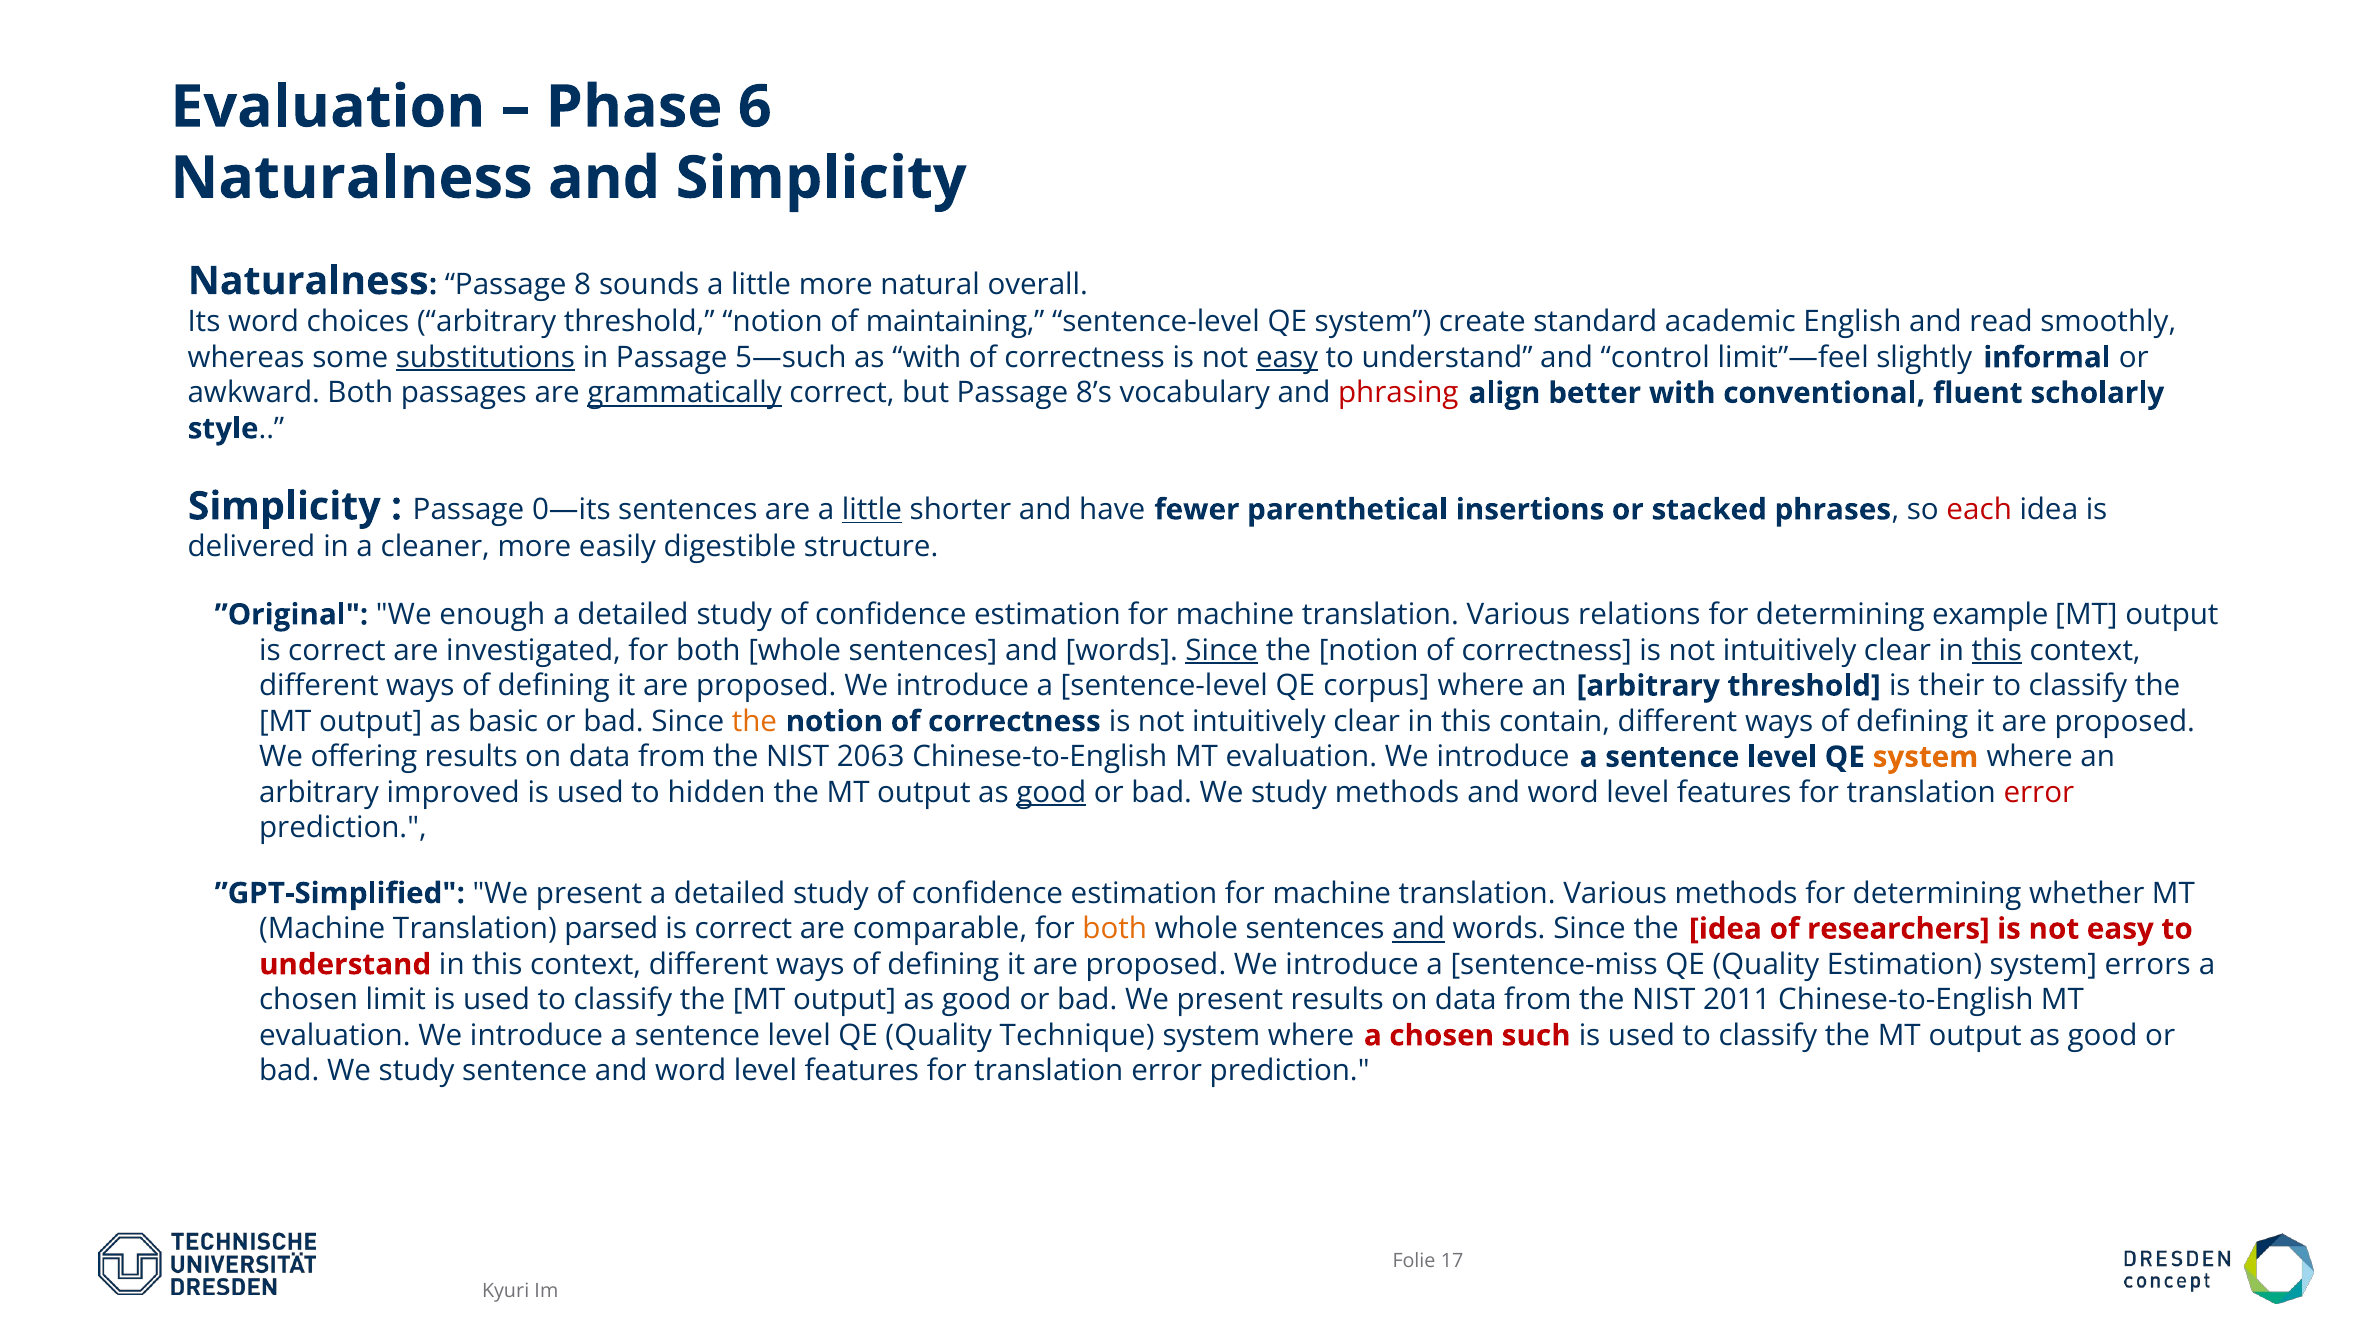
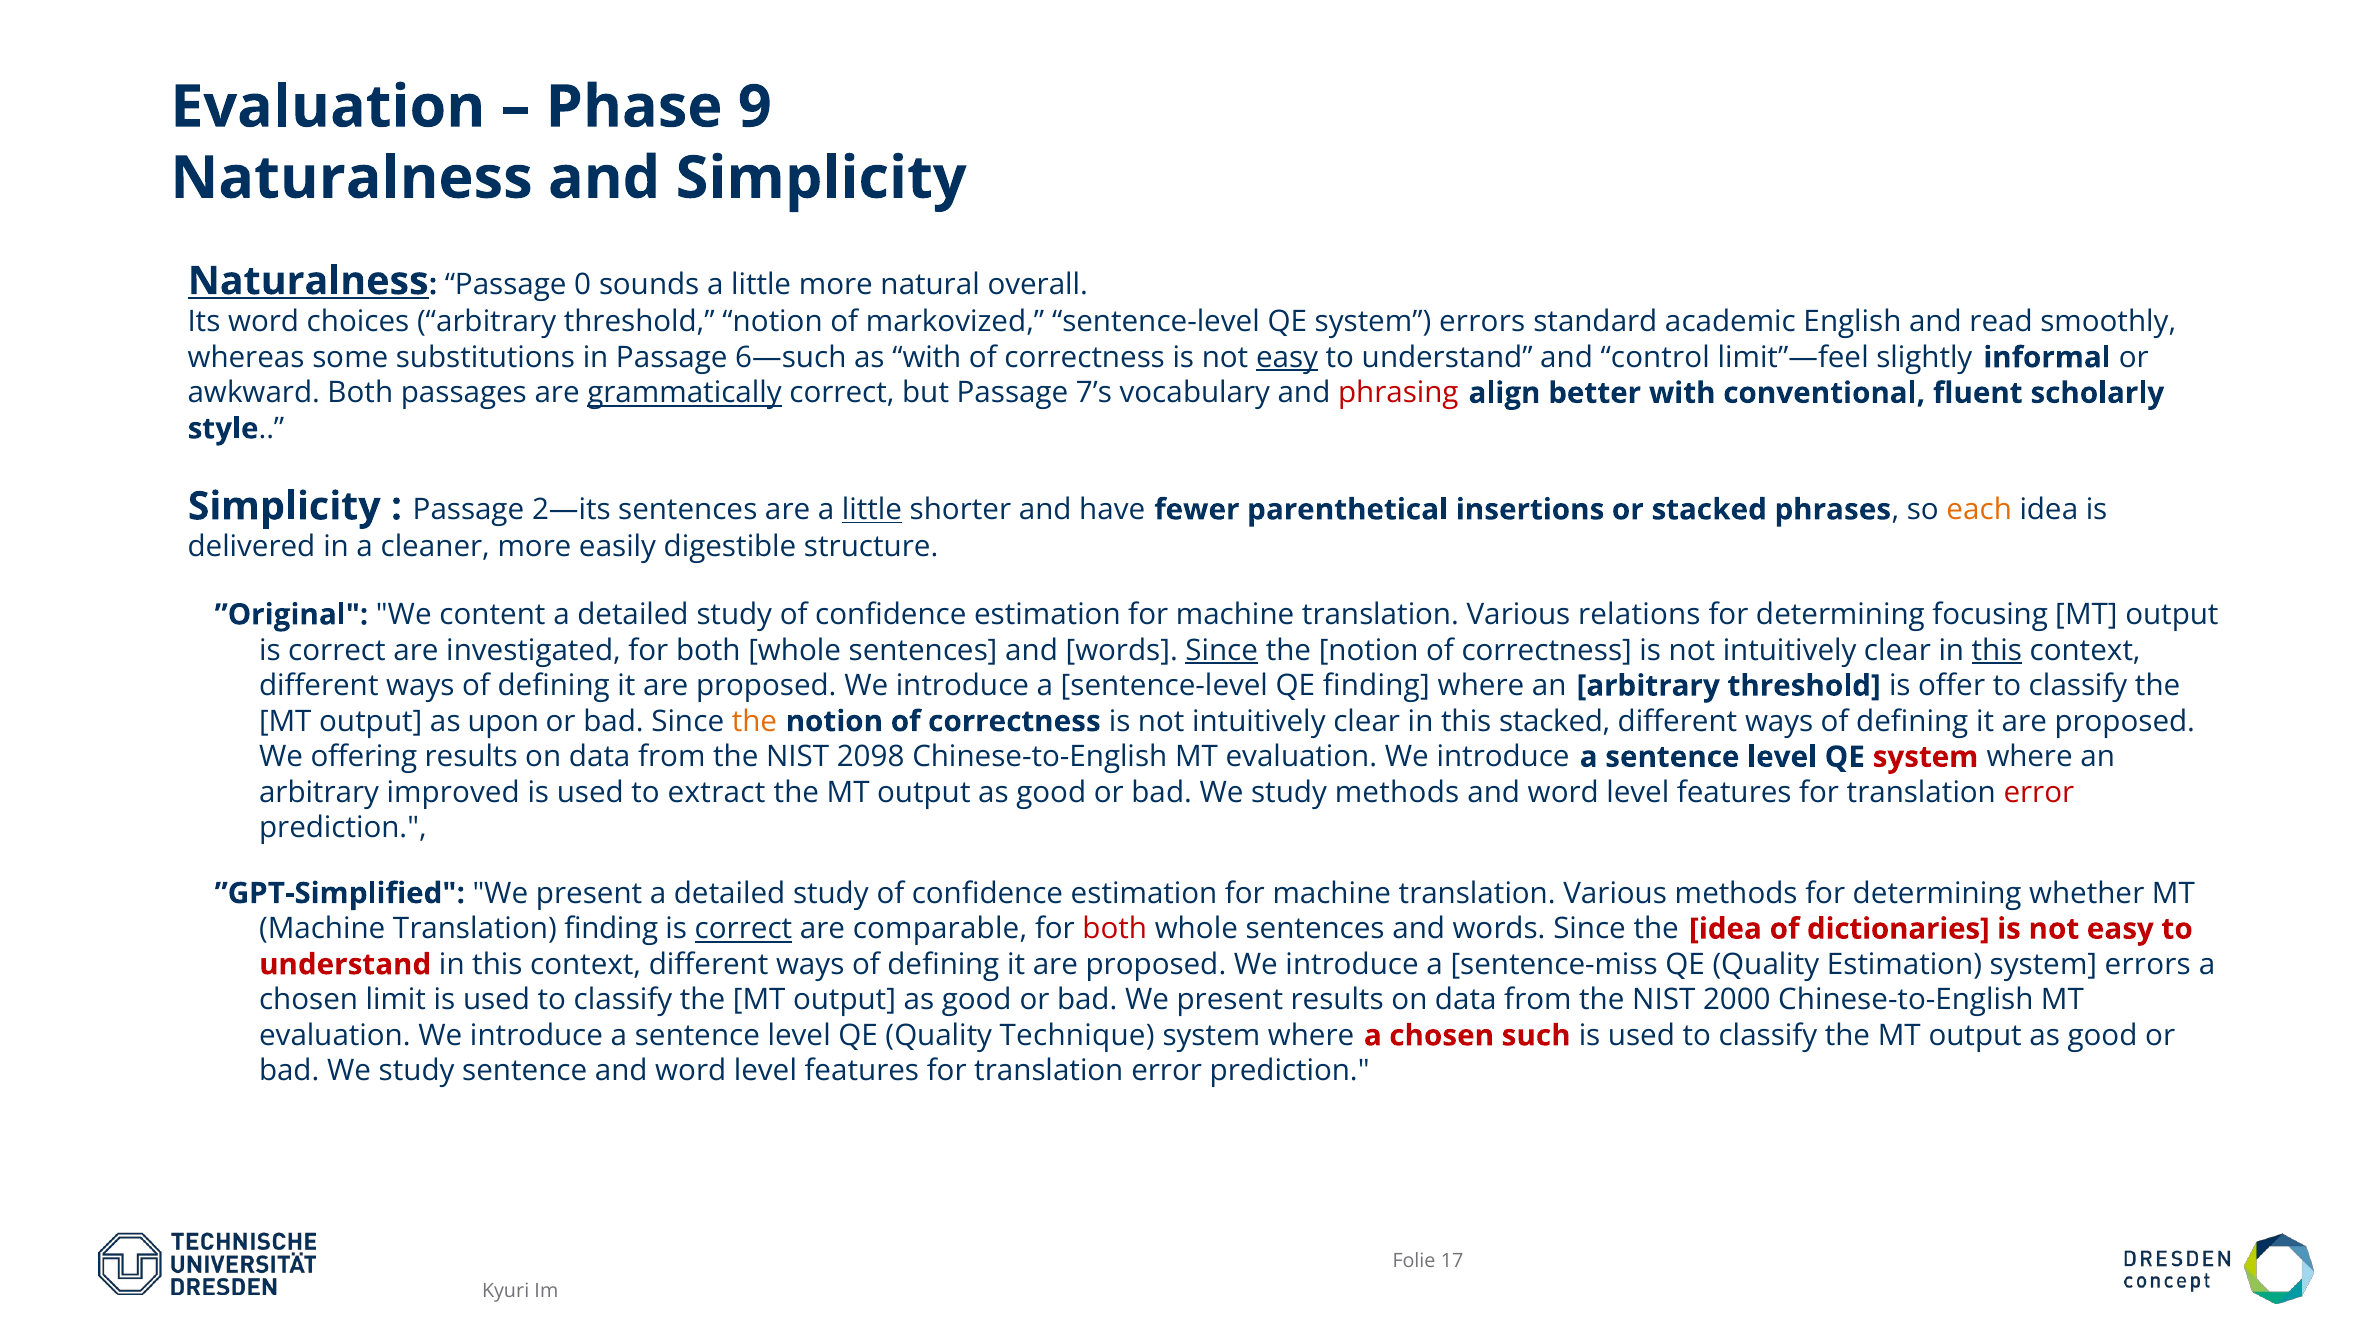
6: 6 -> 9
Naturalness at (308, 281) underline: none -> present
8: 8 -> 0
maintaining: maintaining -> markovized
QE system create: create -> errors
substitutions underline: present -> none
5—such: 5—such -> 6—such
8’s: 8’s -> 7’s
0—its: 0—its -> 2—its
each colour: red -> orange
enough: enough -> content
example: example -> focusing
QE corpus: corpus -> finding
their: their -> offer
basic: basic -> upon
this contain: contain -> stacked
2063: 2063 -> 2098
system at (1925, 757) colour: orange -> red
hidden: hidden -> extract
good at (1051, 793) underline: present -> none
Translation parsed: parsed -> finding
correct at (743, 929) underline: none -> present
both at (1115, 929) colour: orange -> red
and at (1419, 929) underline: present -> none
researchers: researchers -> dictionaries
2011: 2011 -> 2000
